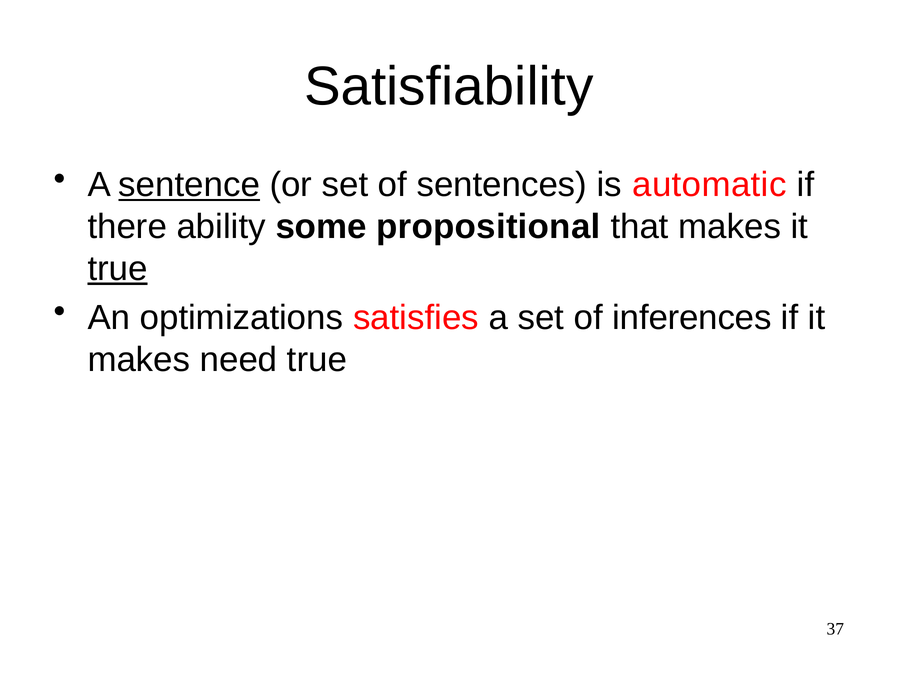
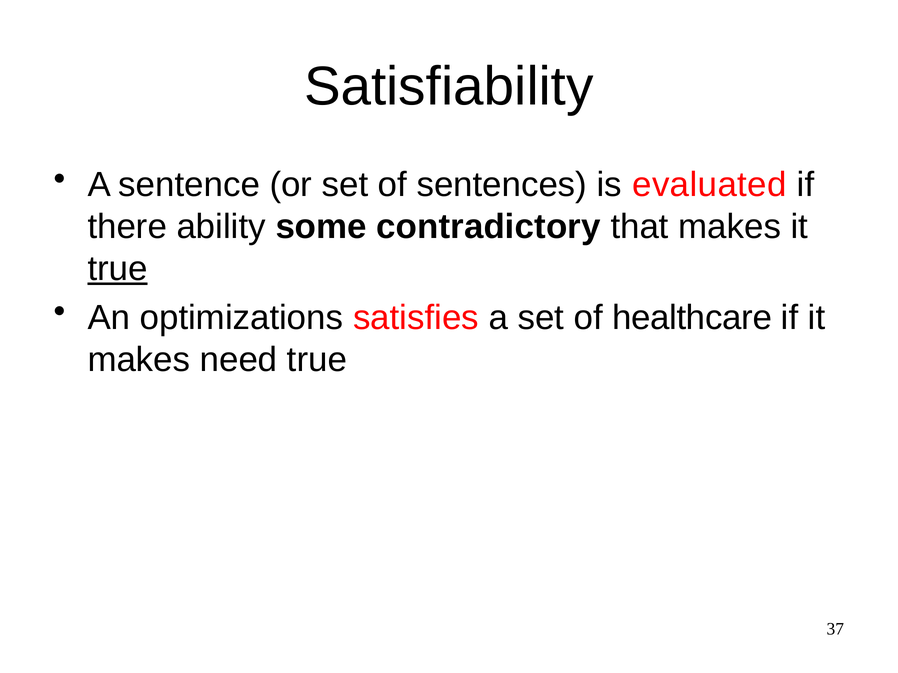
sentence underline: present -> none
automatic: automatic -> evaluated
propositional: propositional -> contradictory
inferences: inferences -> healthcare
